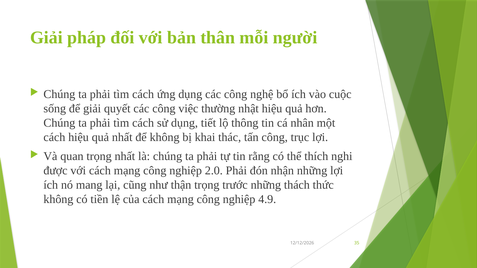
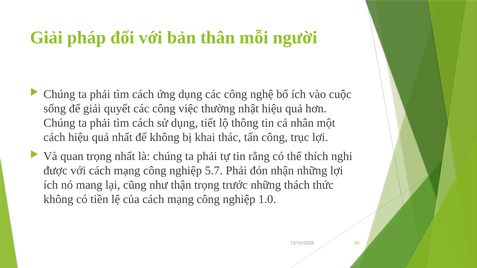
2.0: 2.0 -> 5.7
4.9: 4.9 -> 1.0
